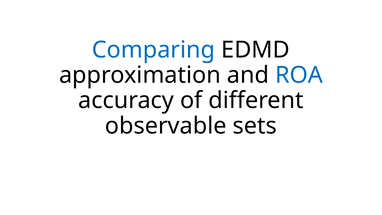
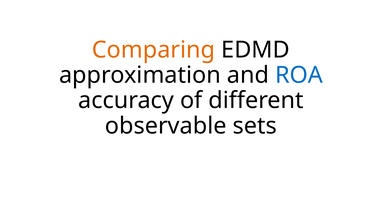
Comparing colour: blue -> orange
